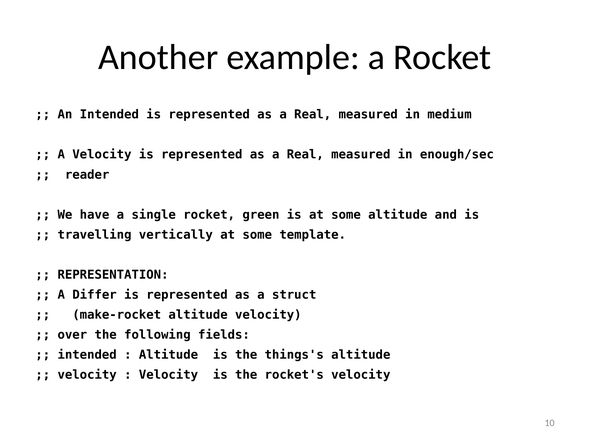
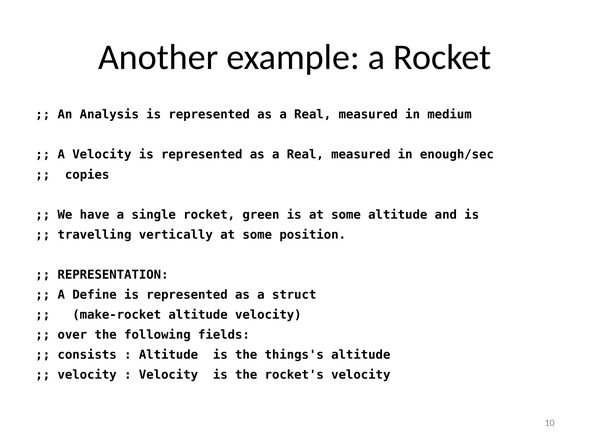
An Intended: Intended -> Analysis
reader: reader -> copies
template: template -> position
Differ: Differ -> Define
intended at (87, 354): intended -> consists
